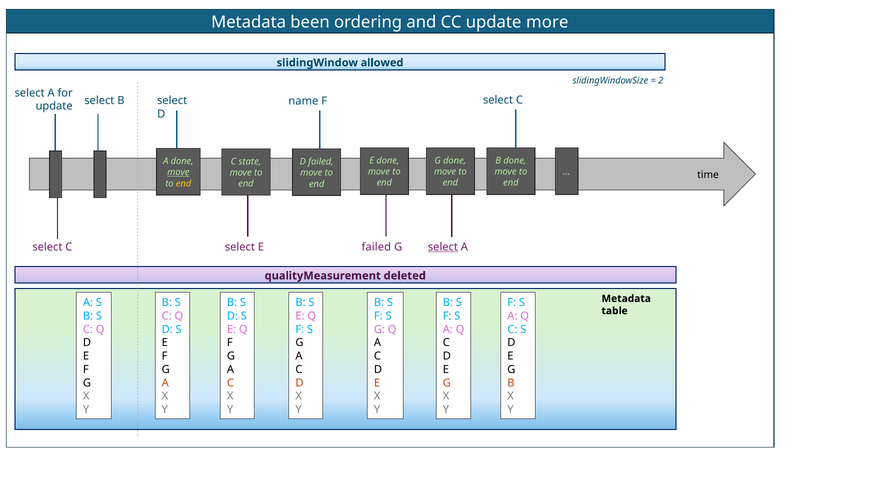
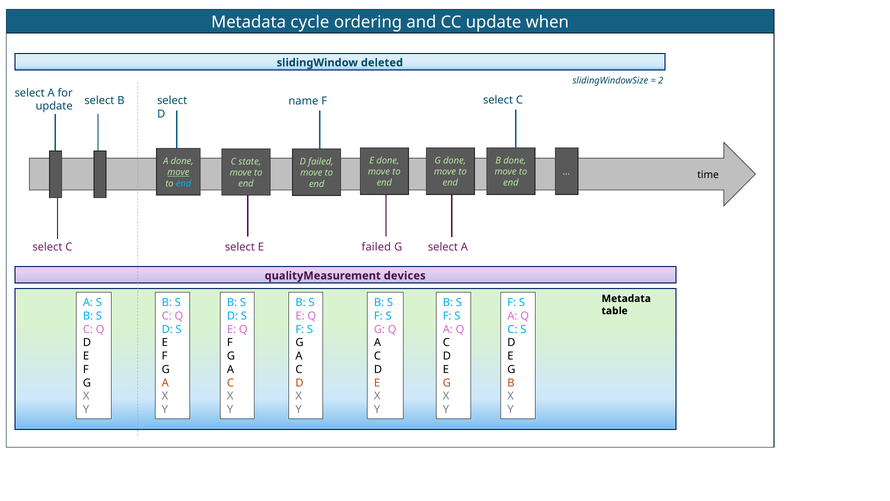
been: been -> cycle
more: more -> when
allowed: allowed -> deleted
end at (184, 183) colour: yellow -> light blue
select at (443, 247) underline: present -> none
deleted: deleted -> devices
